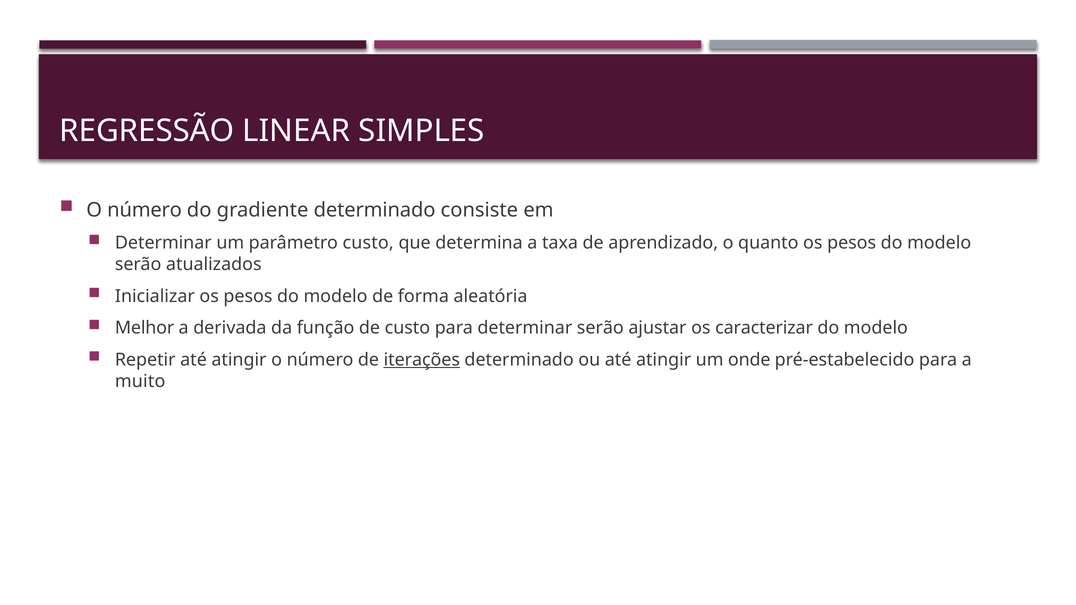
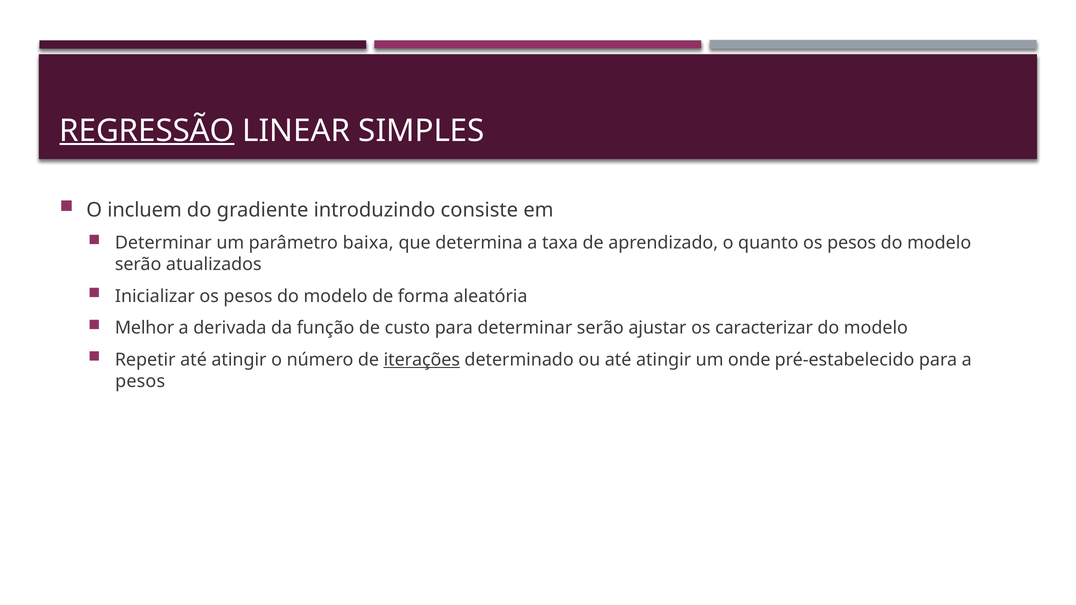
REGRESSÃO underline: none -> present
número at (145, 210): número -> incluem
gradiente determinado: determinado -> introduzindo
parâmetro custo: custo -> baixa
muito at (140, 381): muito -> pesos
